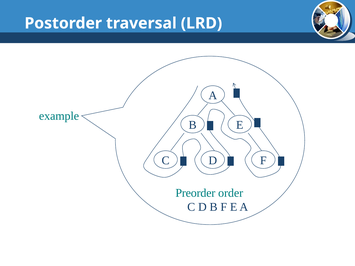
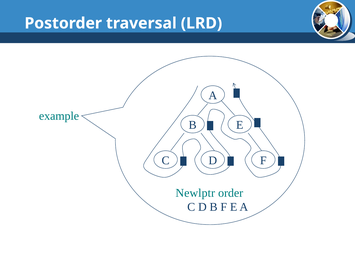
Preorder: Preorder -> Newlptr
